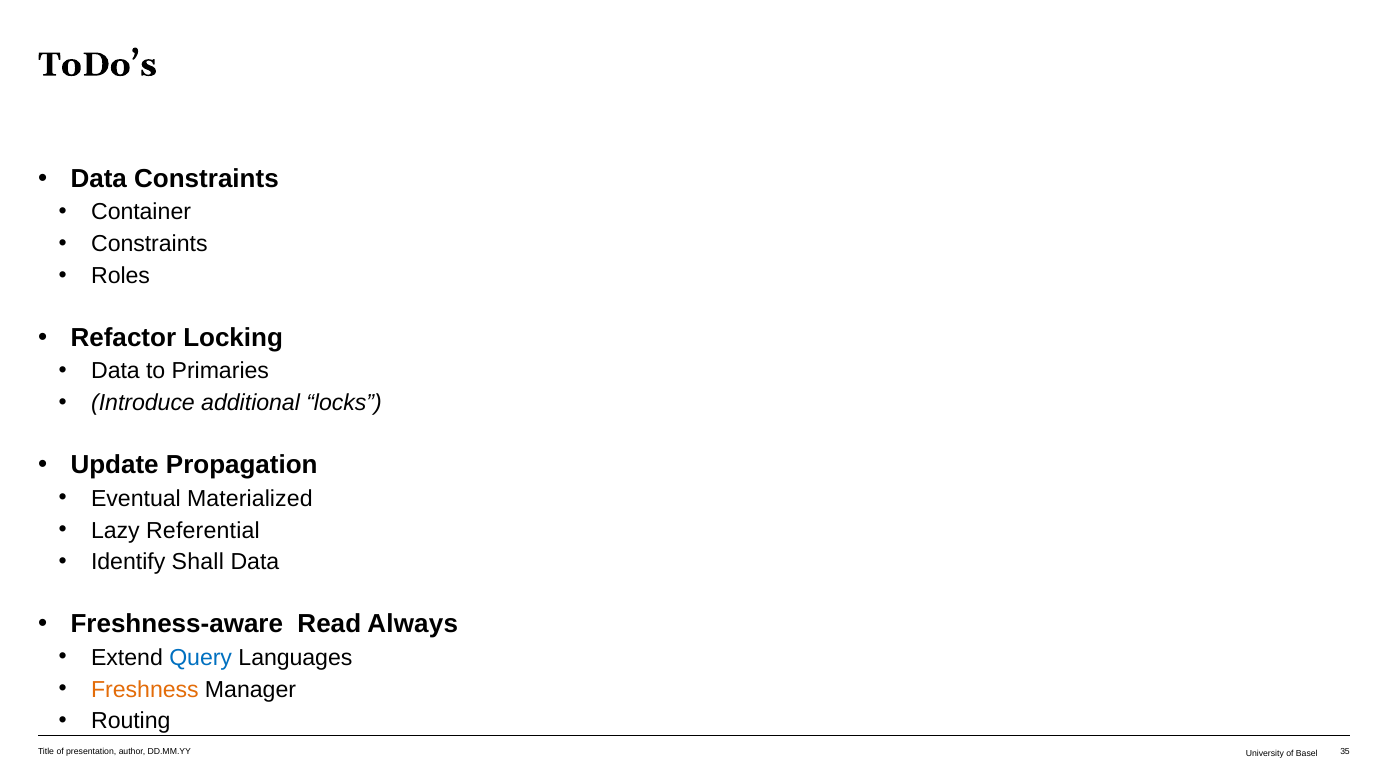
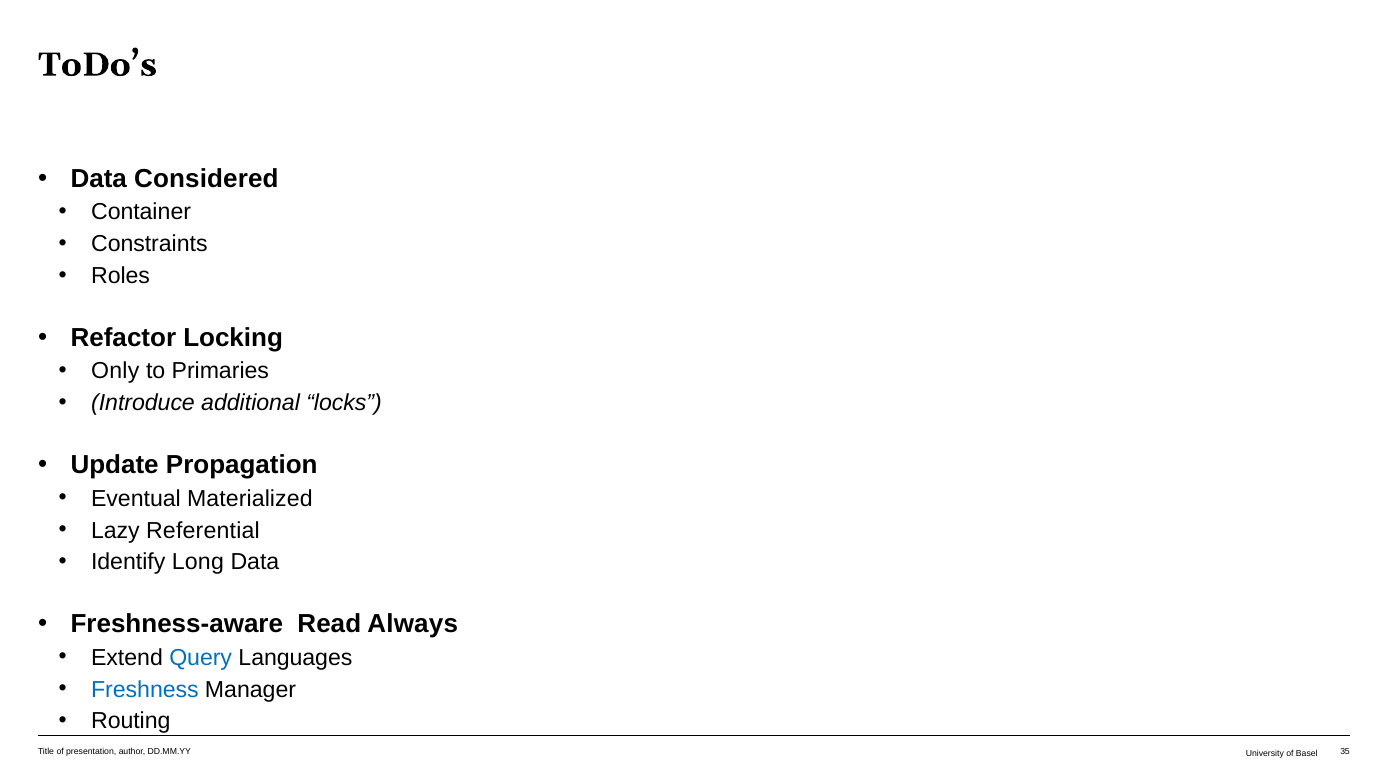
Data Constraints: Constraints -> Considered
Data at (115, 371): Data -> Only
Shall: Shall -> Long
Freshness colour: orange -> blue
